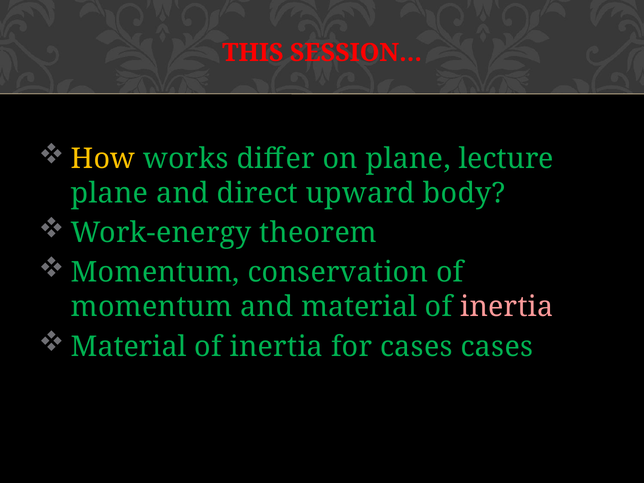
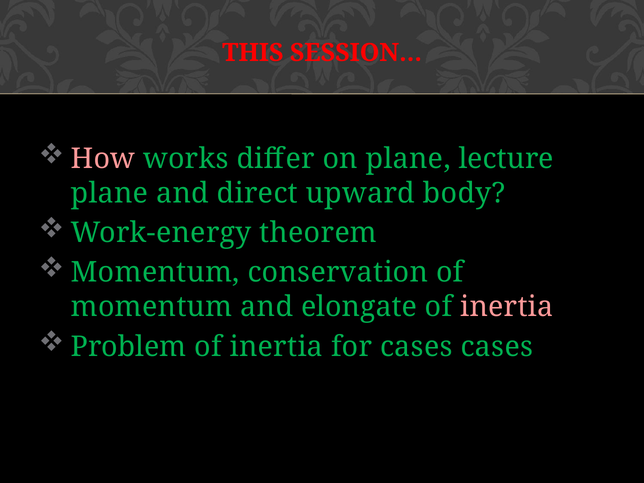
How colour: yellow -> pink
and material: material -> elongate
Material at (129, 347): Material -> Problem
